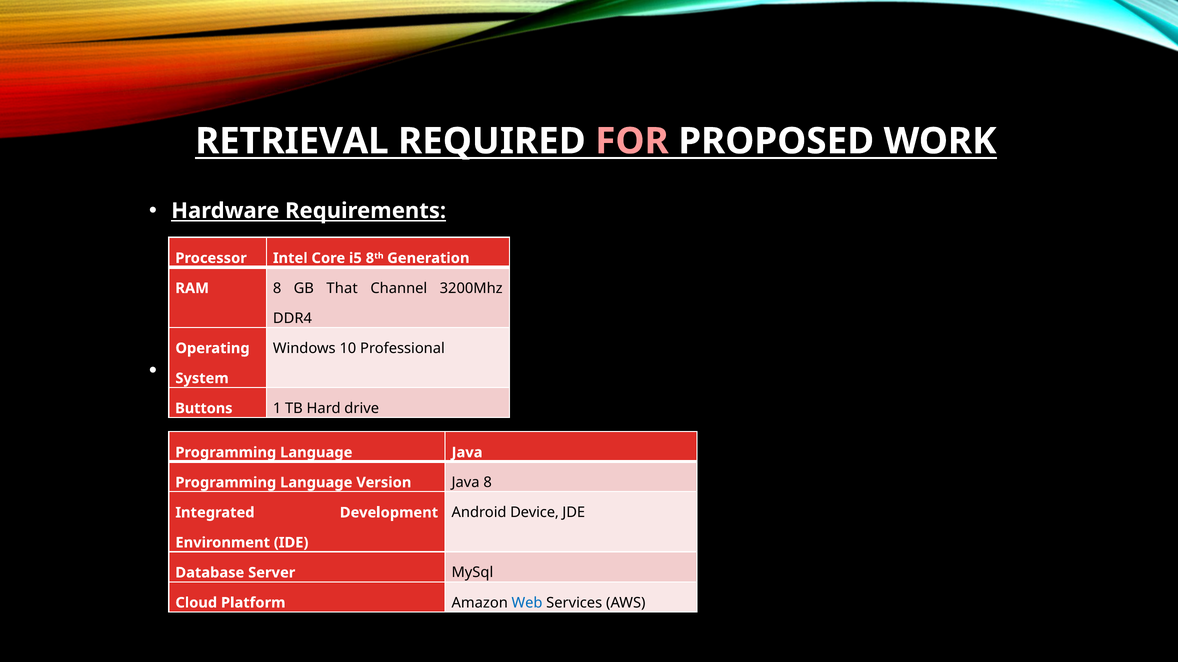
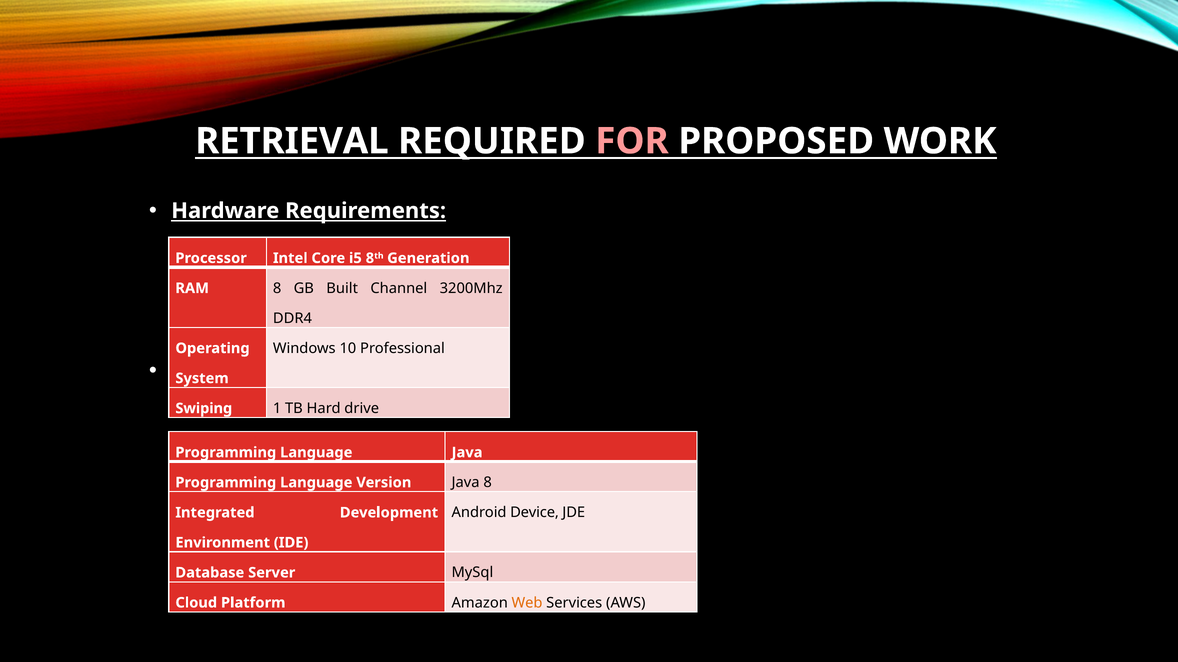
That: That -> Built
Buttons: Buttons -> Swiping
Web colour: blue -> orange
